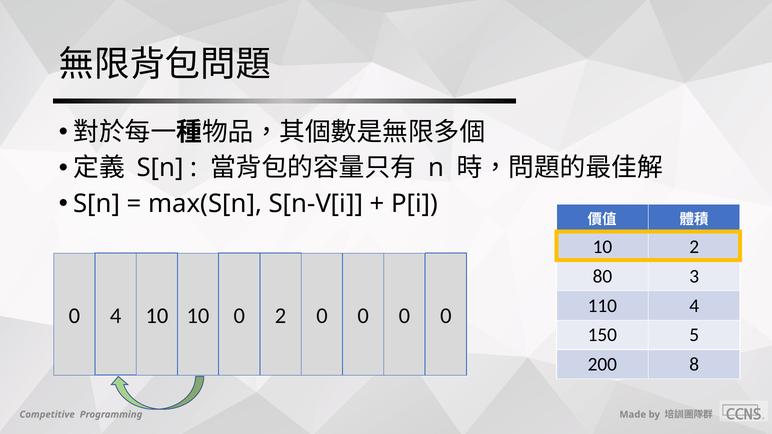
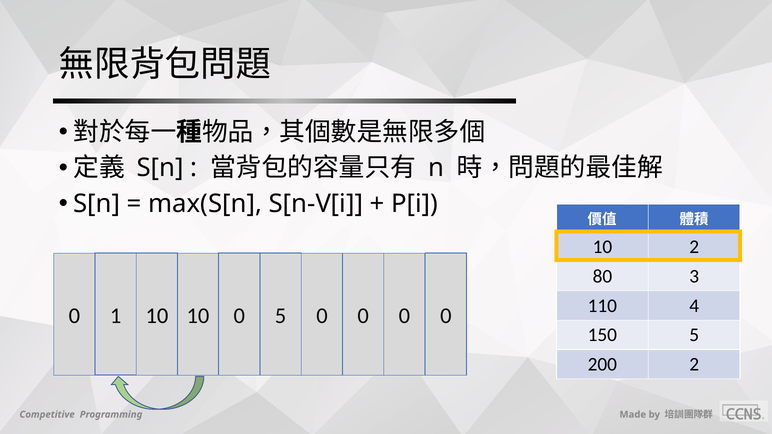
0 4: 4 -> 1
0 2: 2 -> 5
200 8: 8 -> 2
